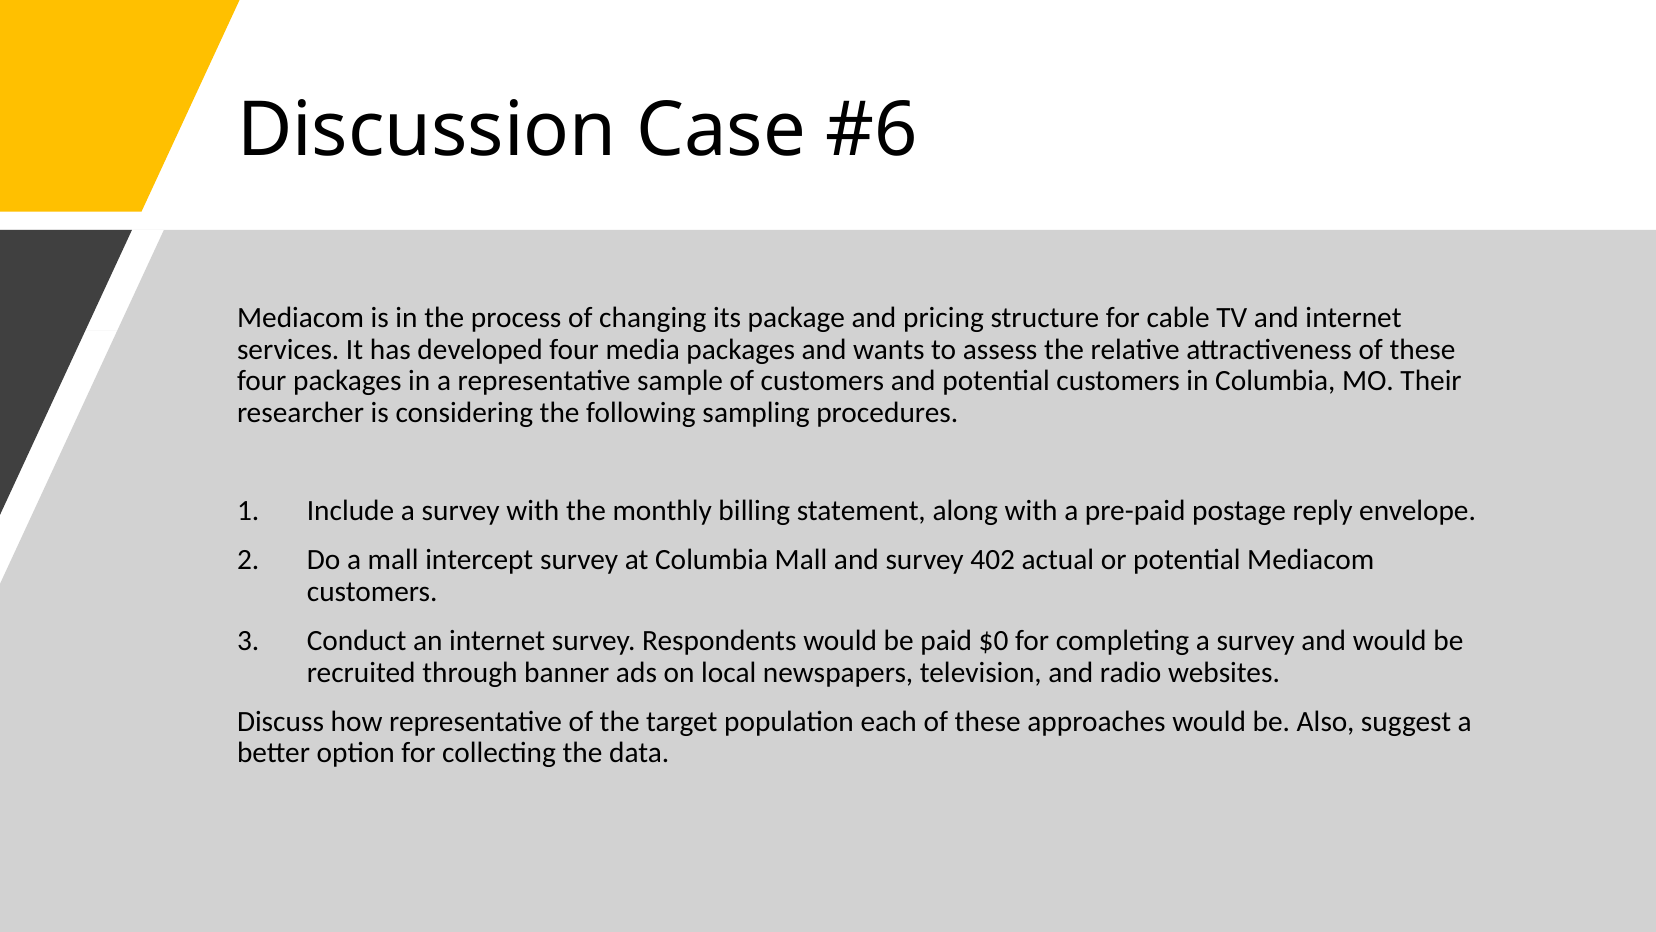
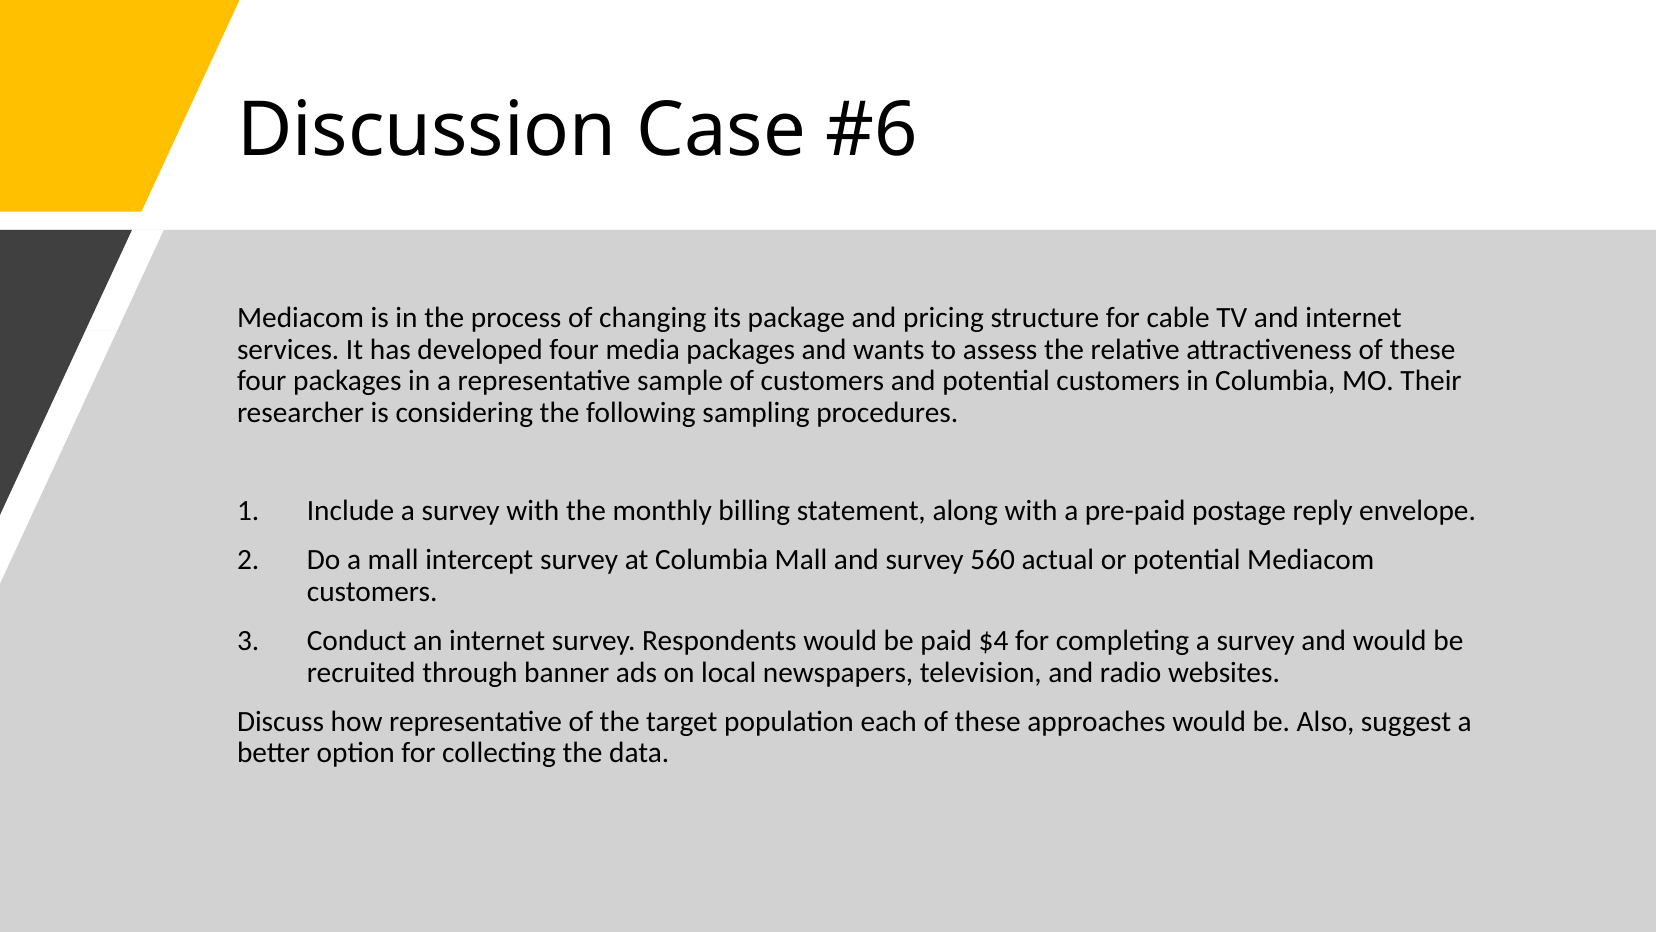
402: 402 -> 560
$0: $0 -> $4
